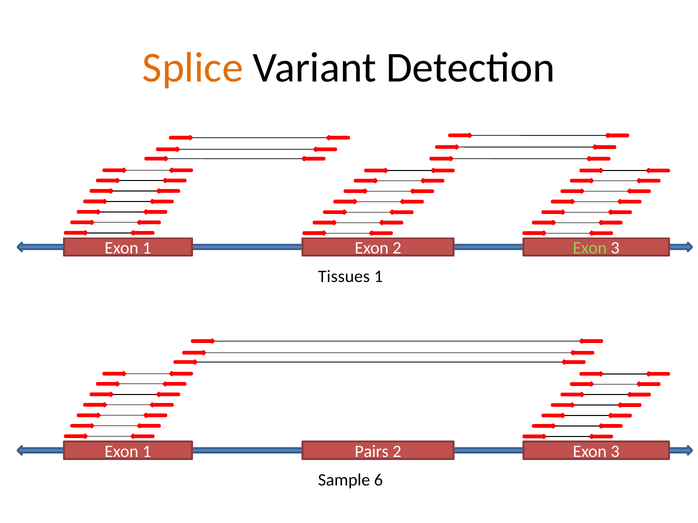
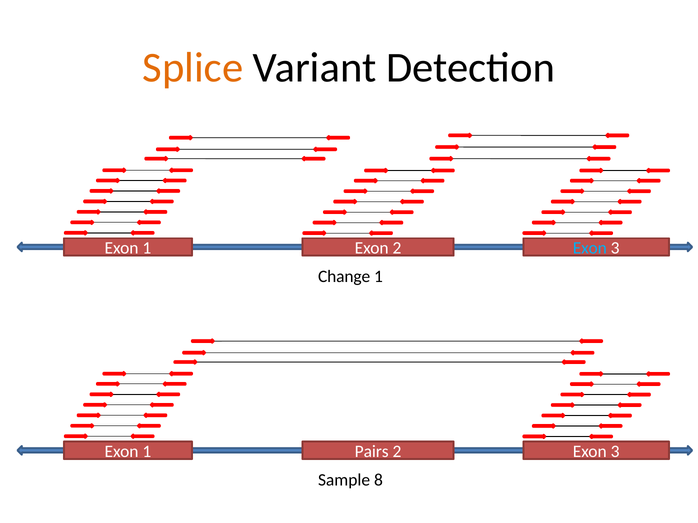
Exon at (590, 248) colour: light green -> light blue
Tissues: Tissues -> Change
6: 6 -> 8
